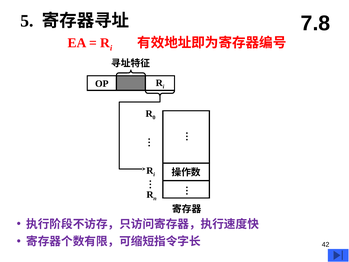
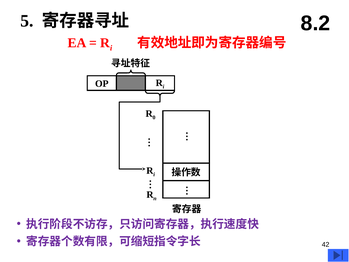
7.8: 7.8 -> 8.2
